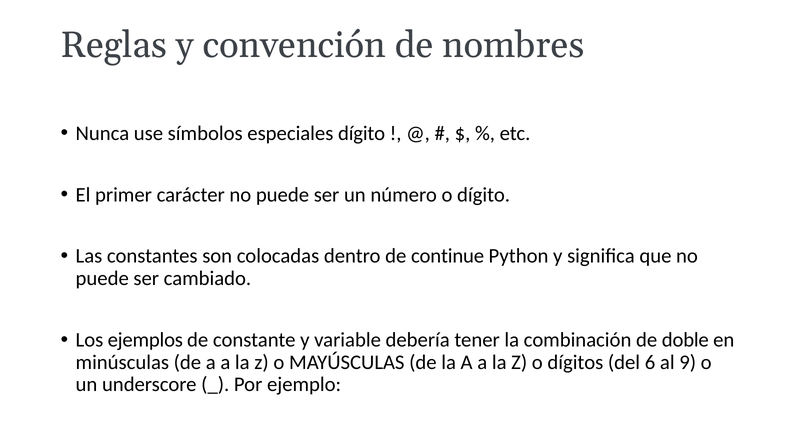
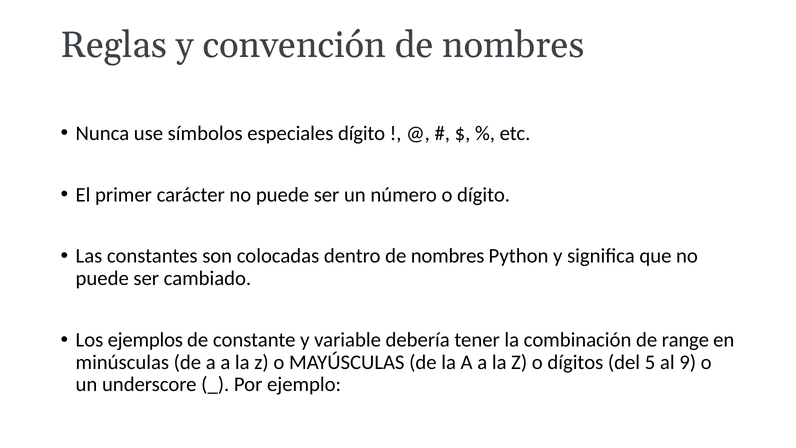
dentro de continue: continue -> nombres
doble: doble -> range
6: 6 -> 5
